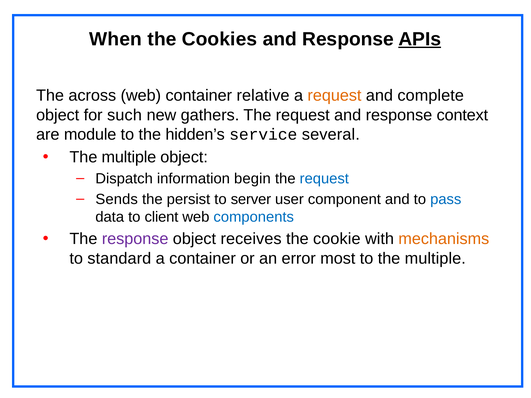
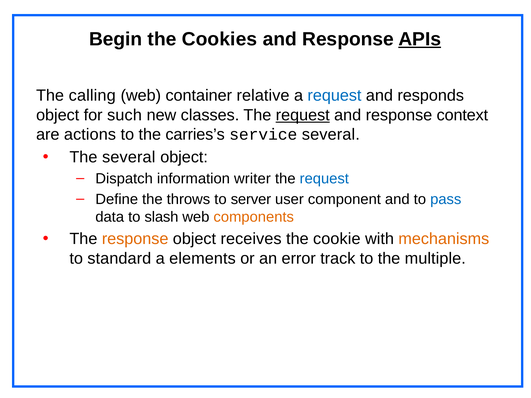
When: When -> Begin
across: across -> calling
request at (334, 96) colour: orange -> blue
complete: complete -> responds
gathers: gathers -> classes
request at (303, 115) underline: none -> present
module: module -> actions
hidden’s: hidden’s -> carries’s
multiple at (129, 157): multiple -> several
begin: begin -> writer
Sends: Sends -> Define
persist: persist -> throws
client: client -> slash
components colour: blue -> orange
response at (135, 239) colour: purple -> orange
a container: container -> elements
most: most -> track
